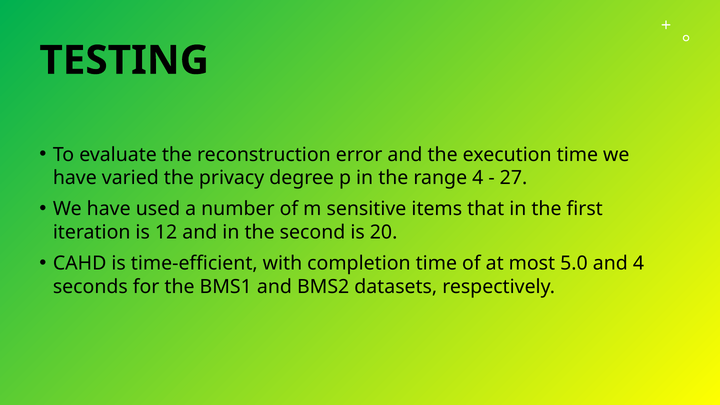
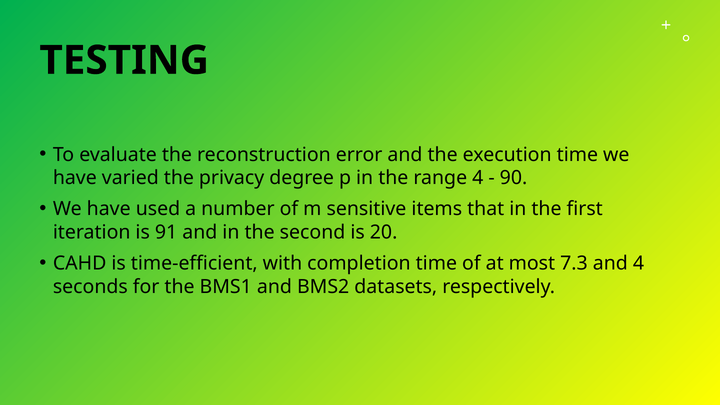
27: 27 -> 90
12: 12 -> 91
5.0: 5.0 -> 7.3
